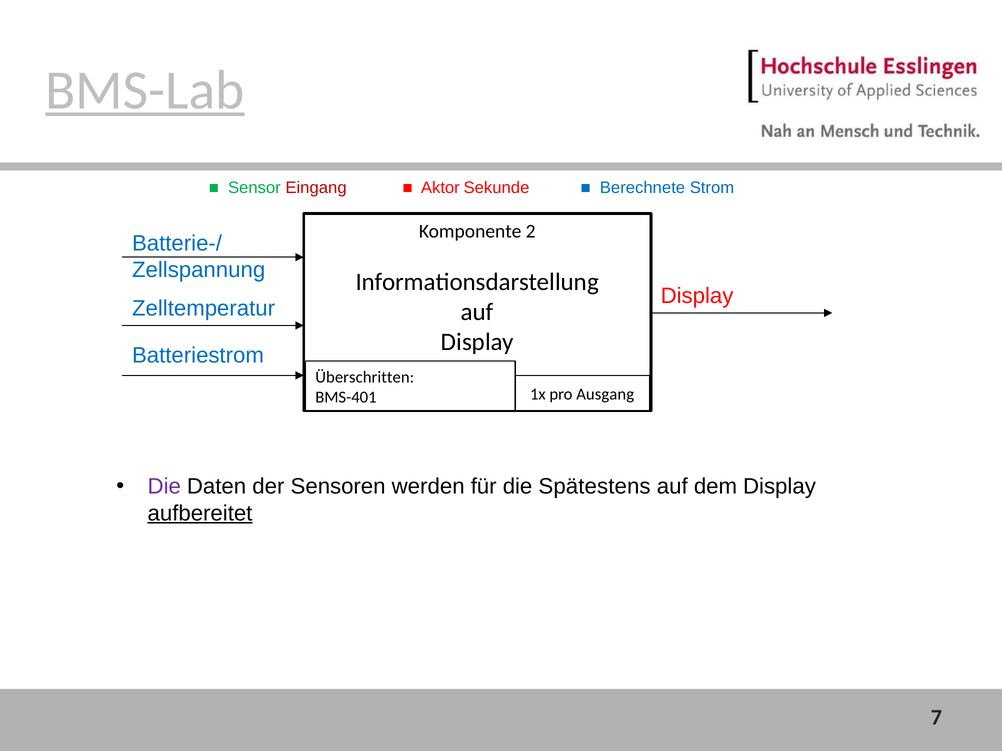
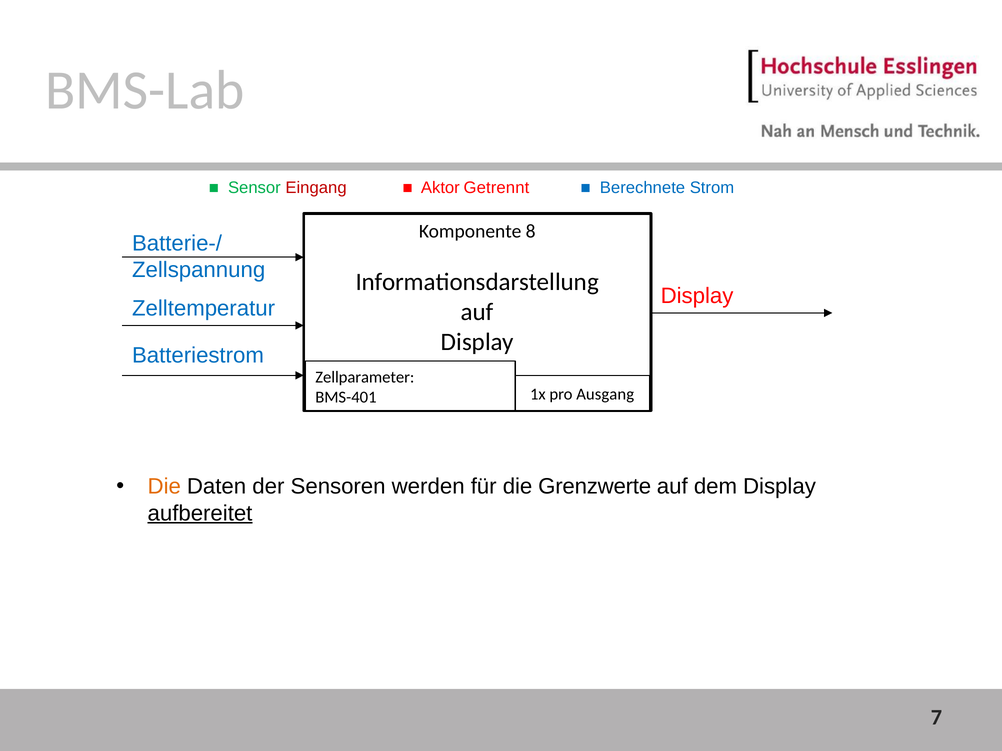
BMS-Lab underline: present -> none
Sekunde: Sekunde -> Getrennt
2: 2 -> 8
Überschritten: Überschritten -> Zellparameter
Die at (164, 487) colour: purple -> orange
Spätestens: Spätestens -> Grenzwerte
